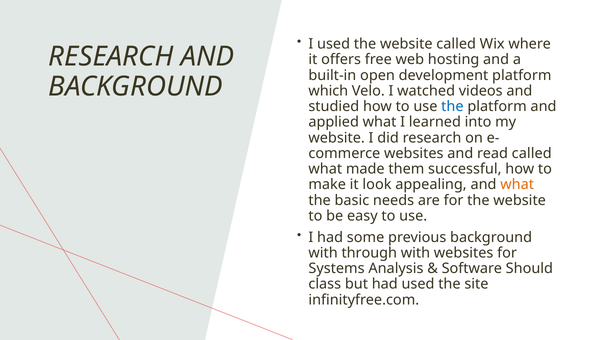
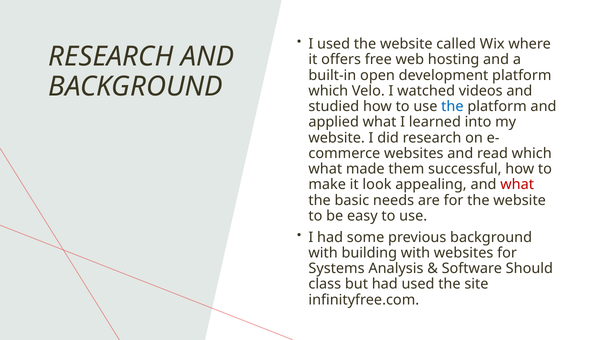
read called: called -> which
what at (517, 185) colour: orange -> red
through: through -> building
